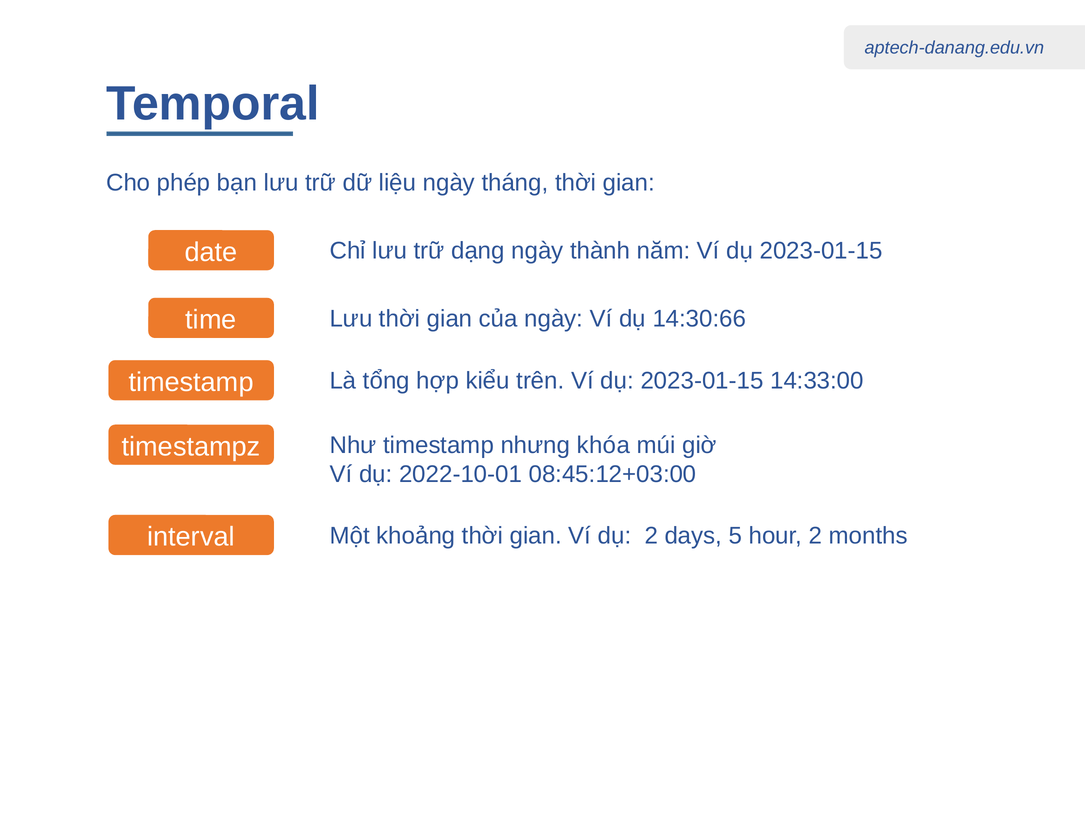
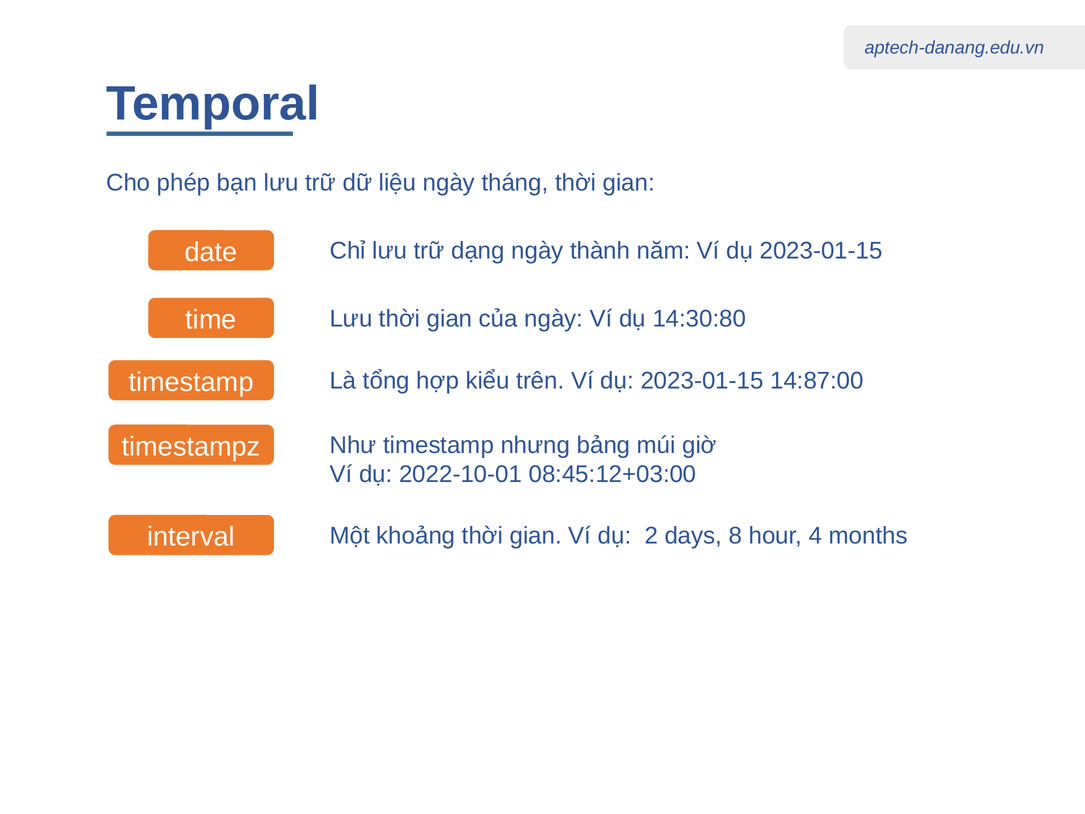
14:30:66: 14:30:66 -> 14:30:80
14:33:00: 14:33:00 -> 14:87:00
khóa: khóa -> bảng
5: 5 -> 8
hour 2: 2 -> 4
